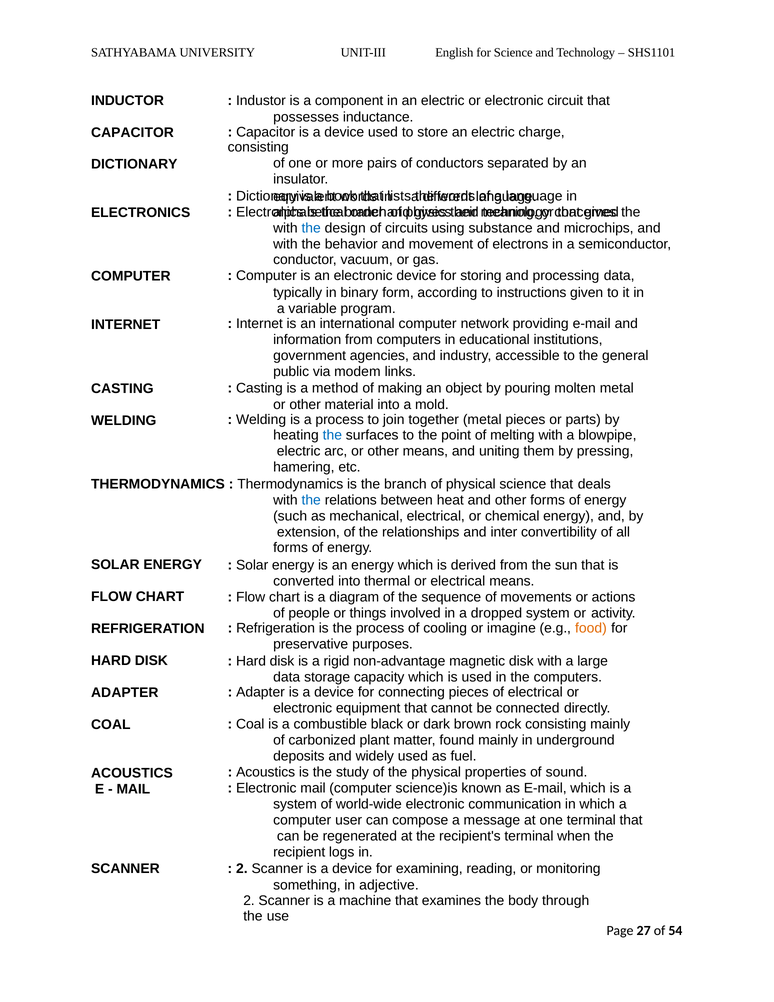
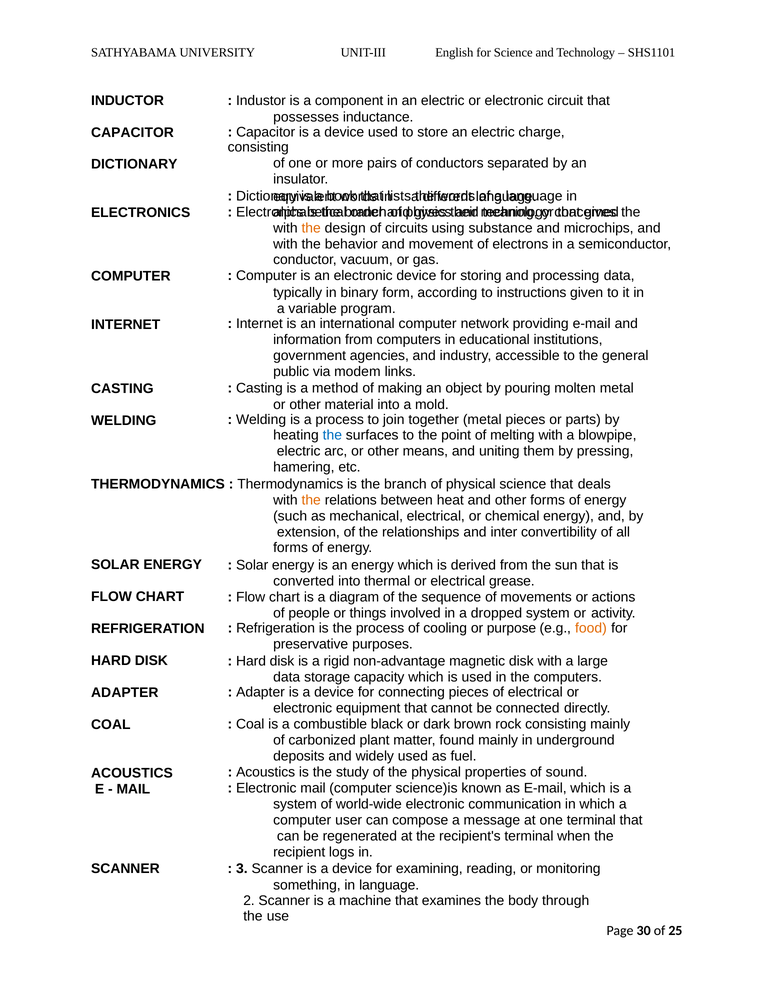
the at (311, 228) colour: blue -> orange
the at (311, 500) colour: blue -> orange
electrical means: means -> grease
imagine: imagine -> purpose
2 at (242, 868): 2 -> 3
in adjective: adjective -> language
27: 27 -> 30
54: 54 -> 25
